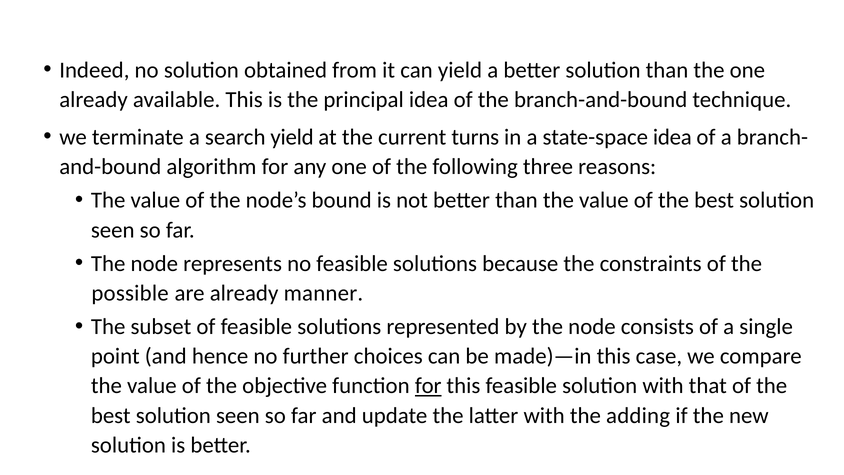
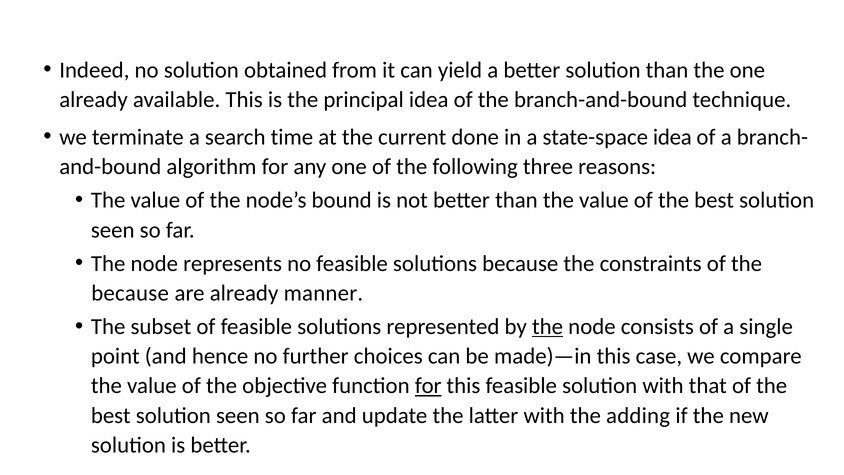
search yield: yield -> time
turns: turns -> done
possible at (130, 293): possible -> because
the at (548, 327) underline: none -> present
